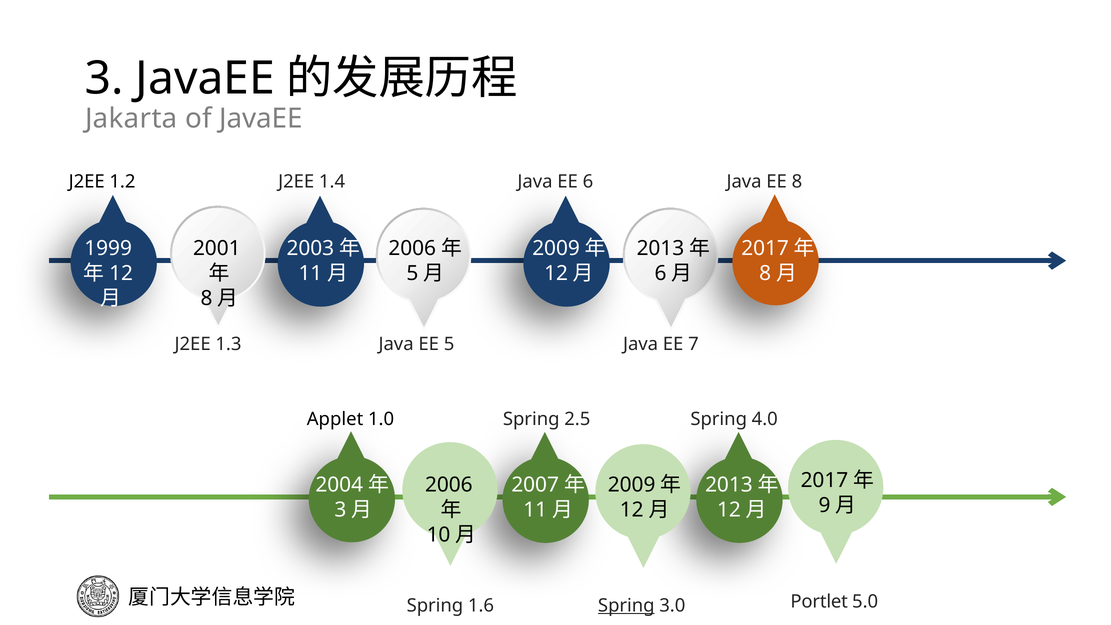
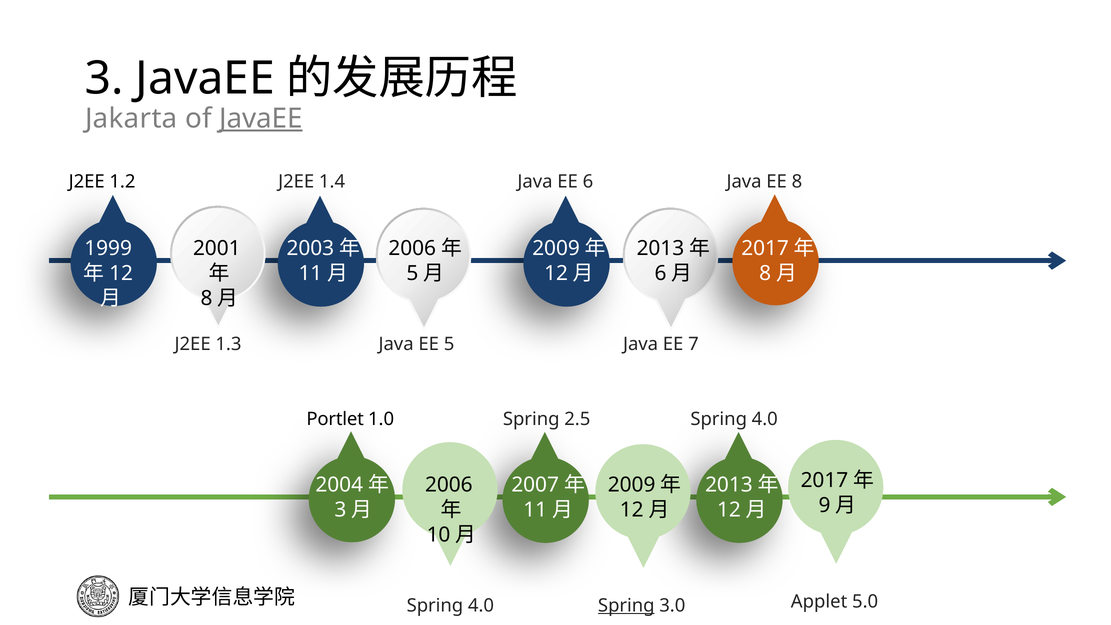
JavaEE at (261, 118) underline: none -> present
Applet: Applet -> Portlet
Portlet: Portlet -> Applet
1.6 at (481, 606): 1.6 -> 4.0
